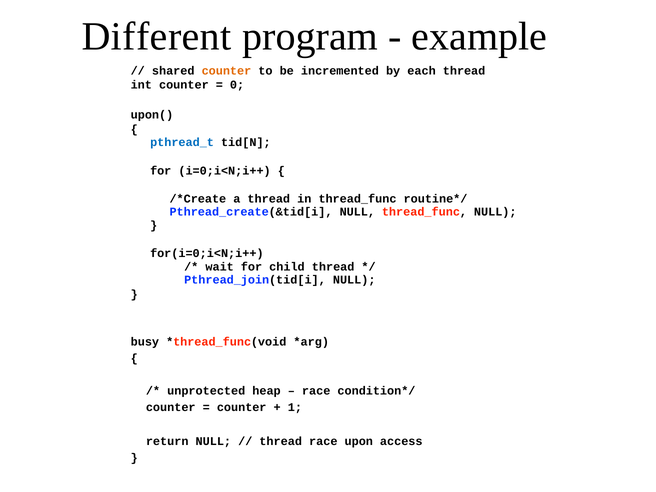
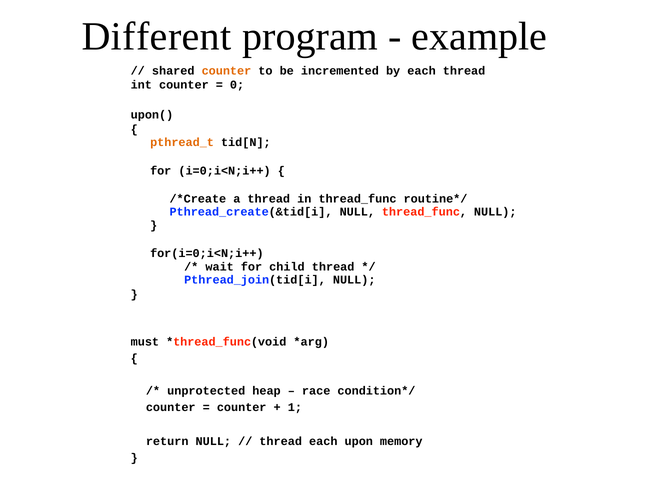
pthread_t colour: blue -> orange
busy: busy -> must
thread race: race -> each
access: access -> memory
